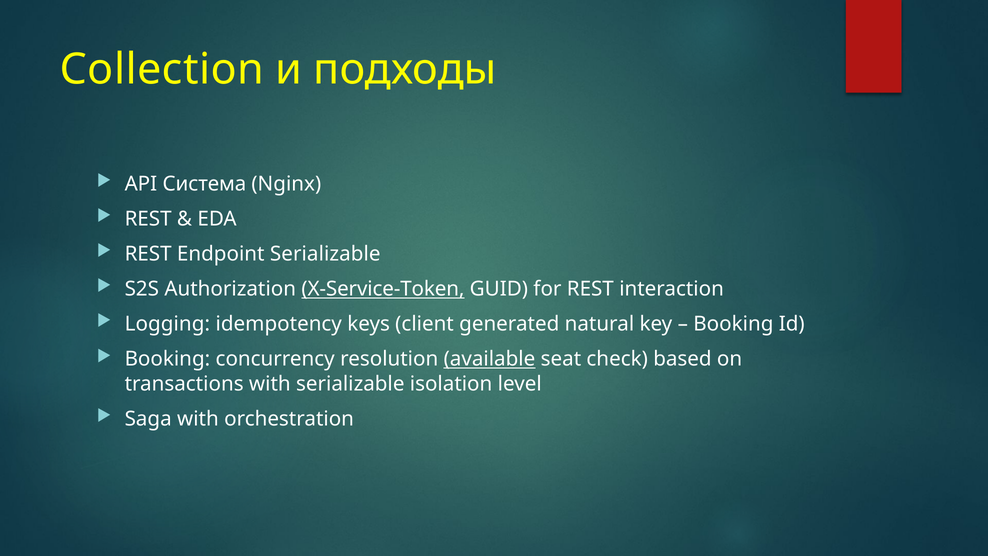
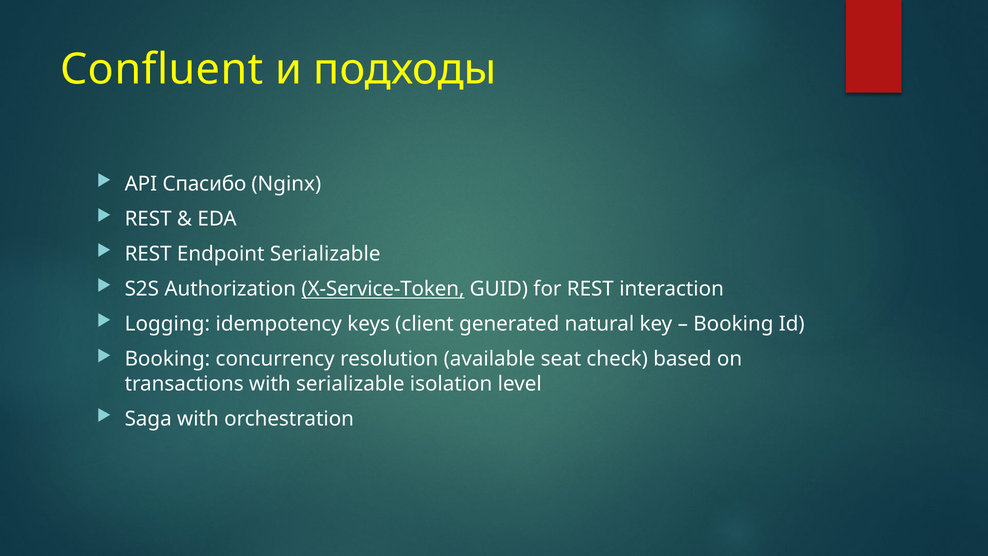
Collection: Collection -> Confluent
Система: Система -> Спасибо
available underline: present -> none
